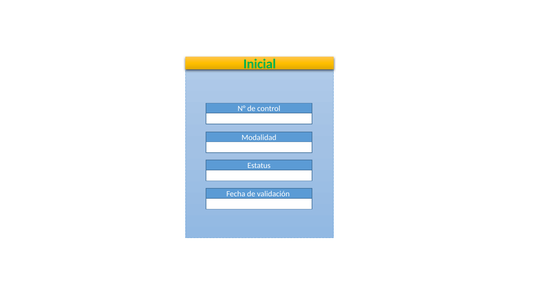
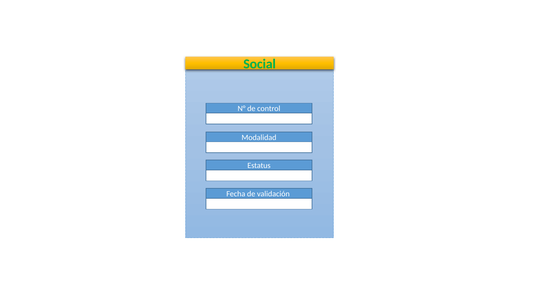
Inicial: Inicial -> Social
